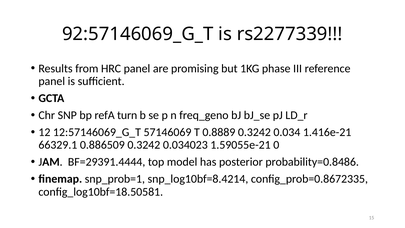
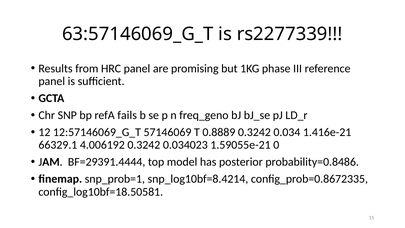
92:57146069_G_T: 92:57146069_G_T -> 63:57146069_G_T
turn: turn -> fails
0.886509: 0.886509 -> 4.006192
